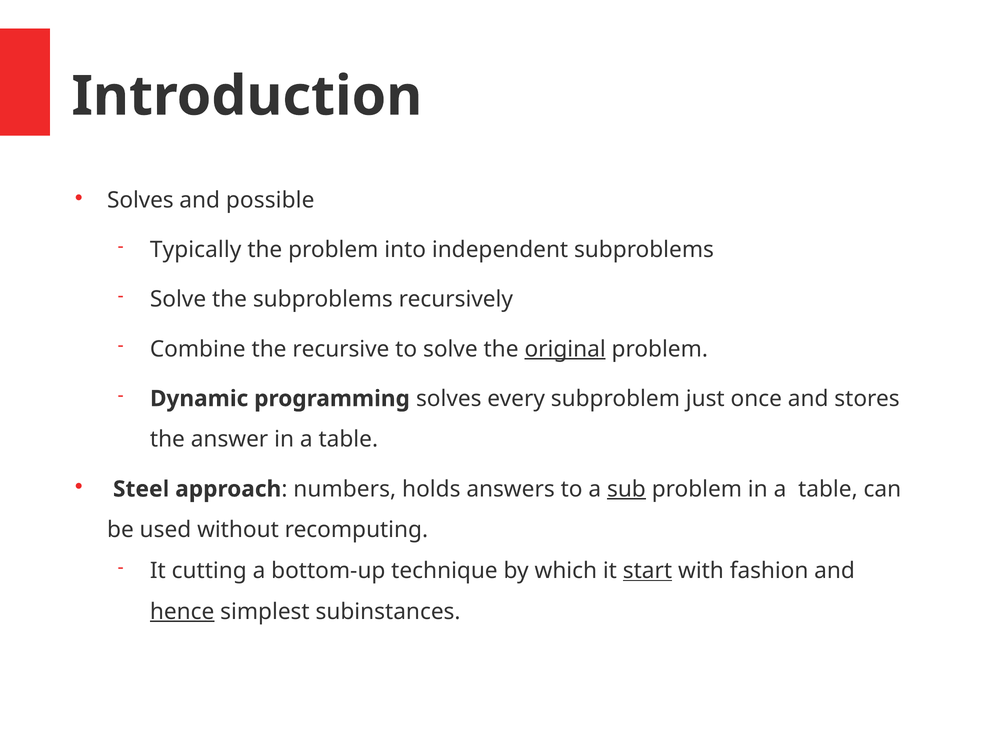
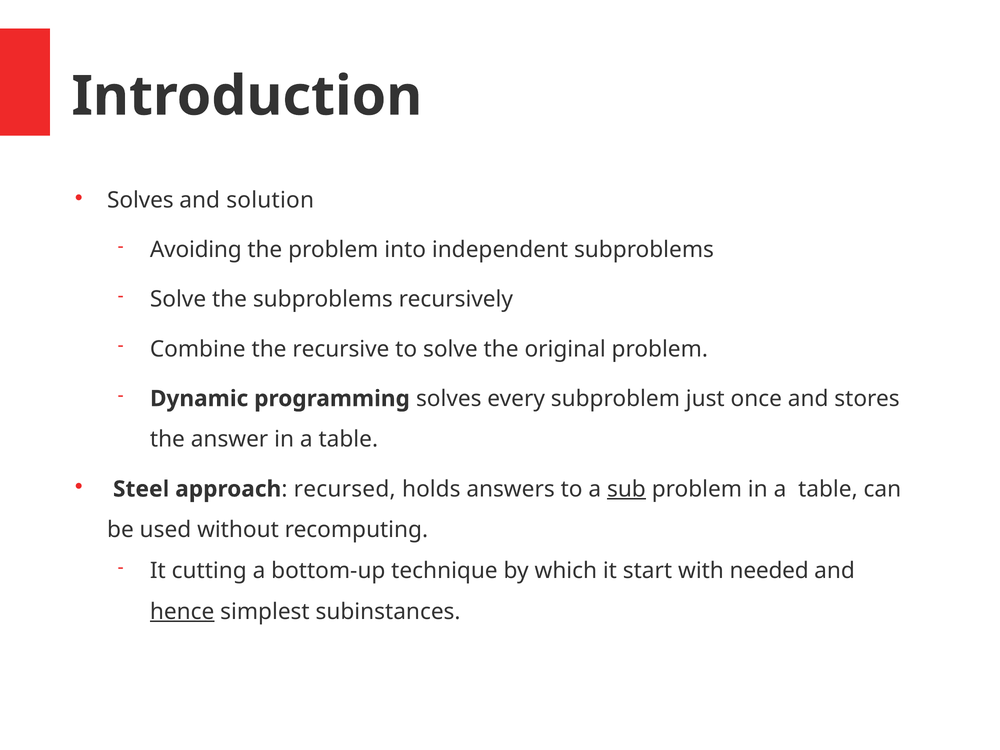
possible: possible -> solution
Typically: Typically -> Avoiding
original underline: present -> none
numbers: numbers -> recursed
start underline: present -> none
fashion: fashion -> needed
